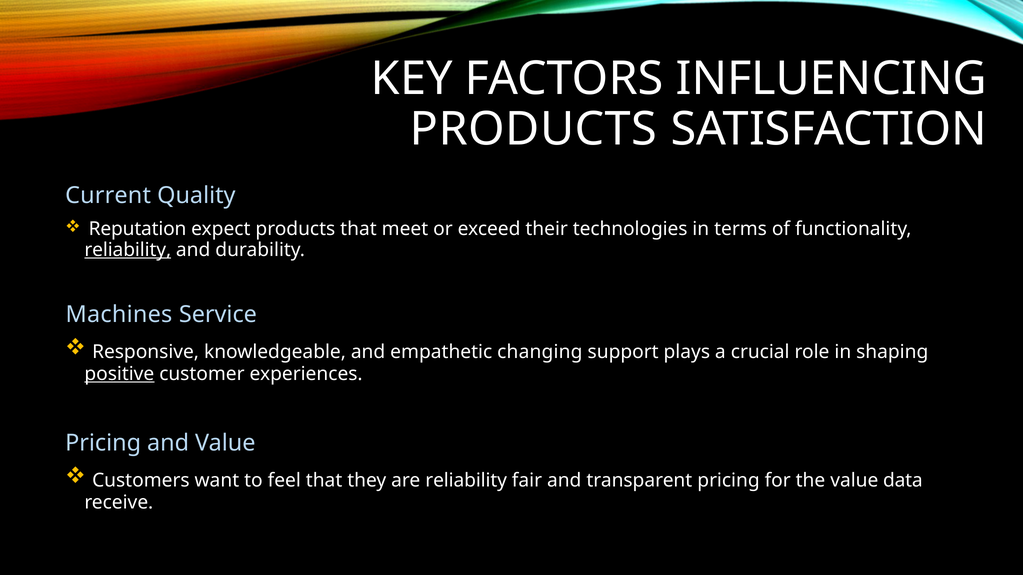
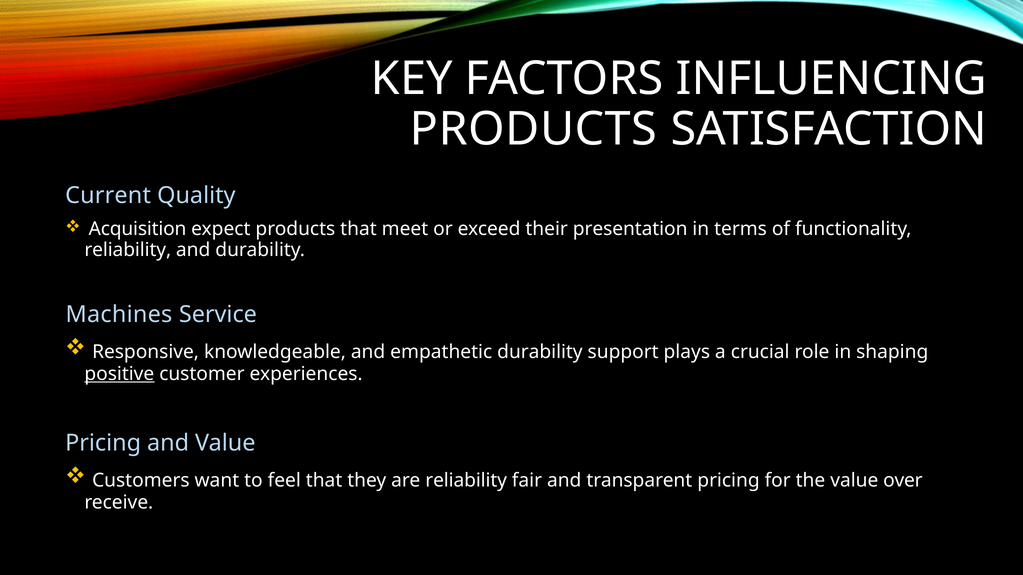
Reputation: Reputation -> Acquisition
technologies: technologies -> presentation
reliability at (128, 250) underline: present -> none
empathetic changing: changing -> durability
data: data -> over
